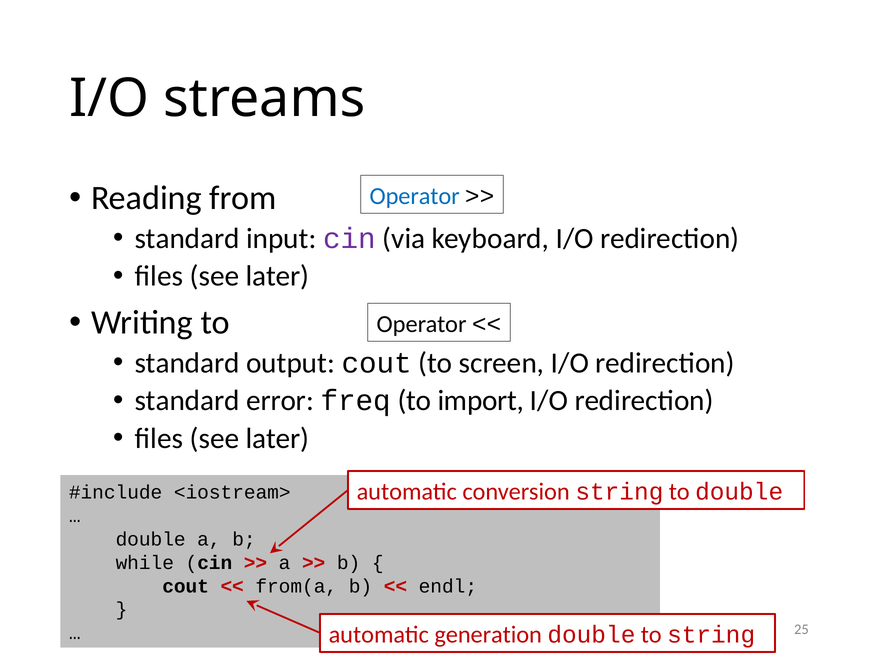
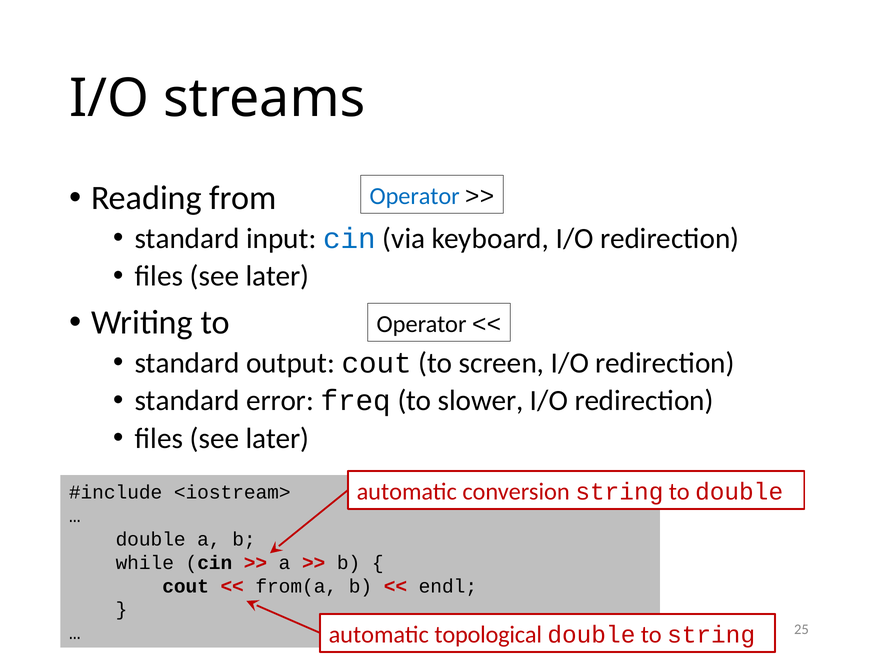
cin at (350, 238) colour: purple -> blue
import: import -> slower
generation: generation -> topological
